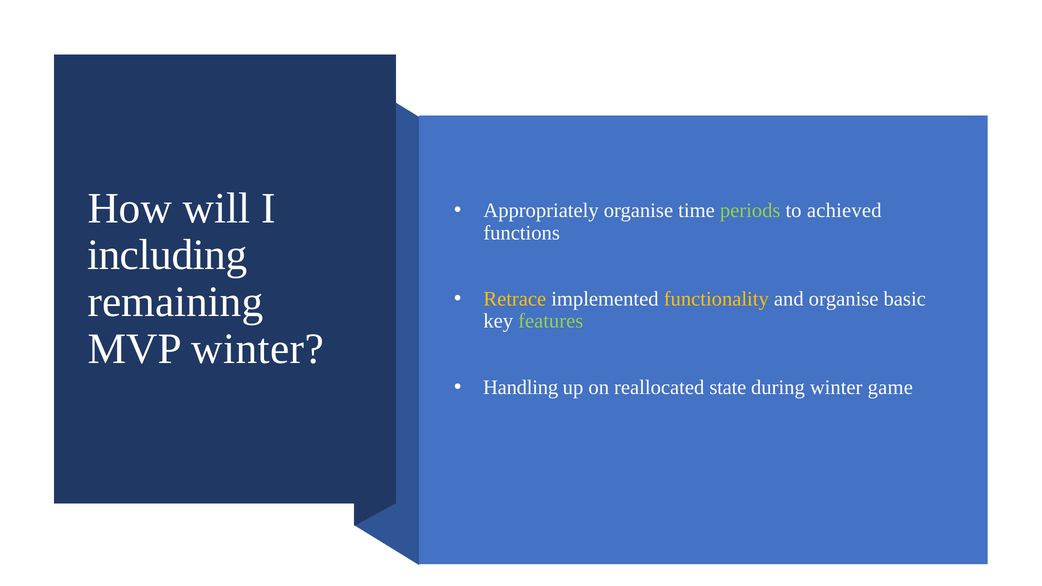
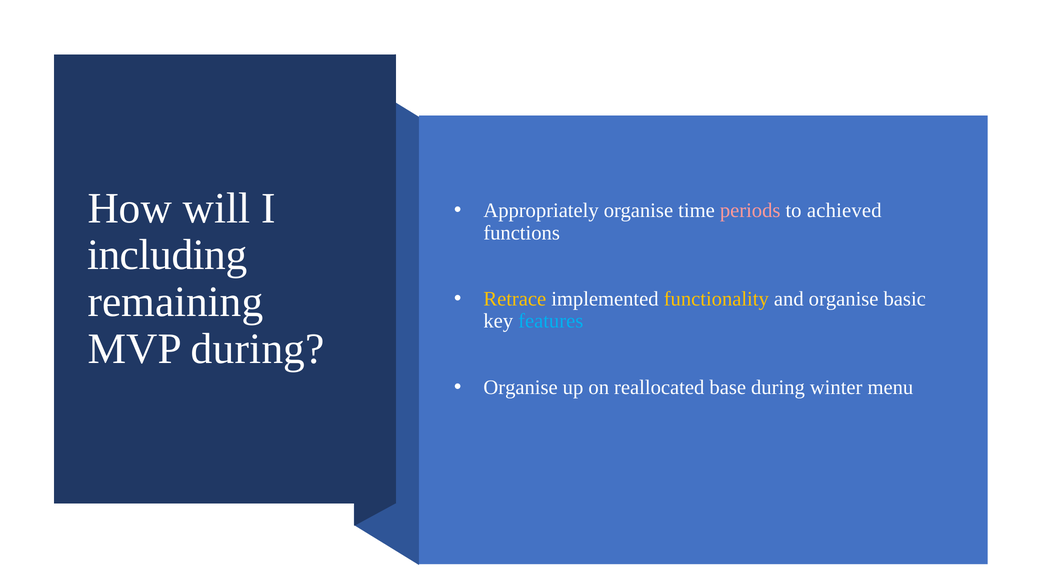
periods colour: light green -> pink
features colour: light green -> light blue
MVP winter: winter -> during
Handling at (521, 387): Handling -> Organise
state: state -> base
game: game -> menu
